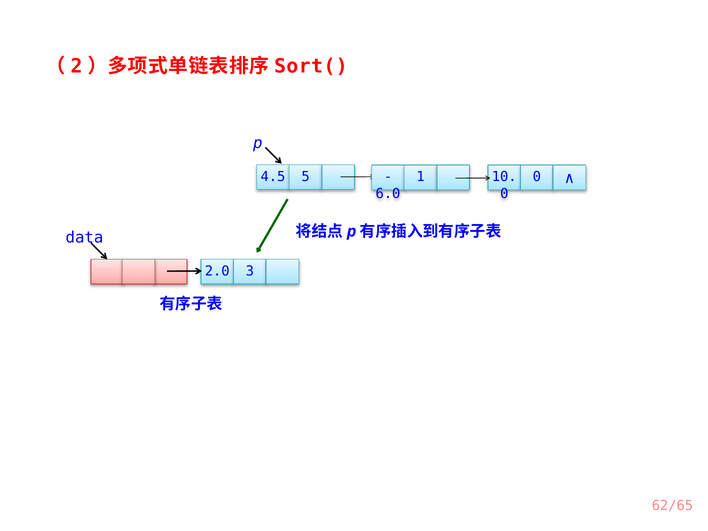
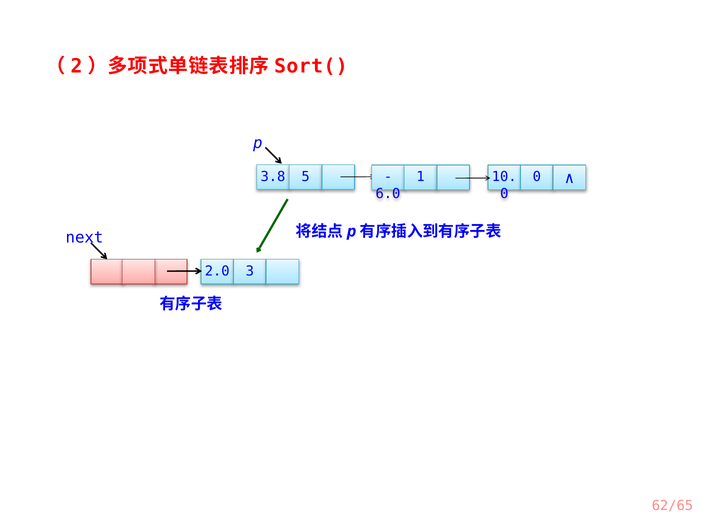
4.5: 4.5 -> 3.8
data: data -> next
